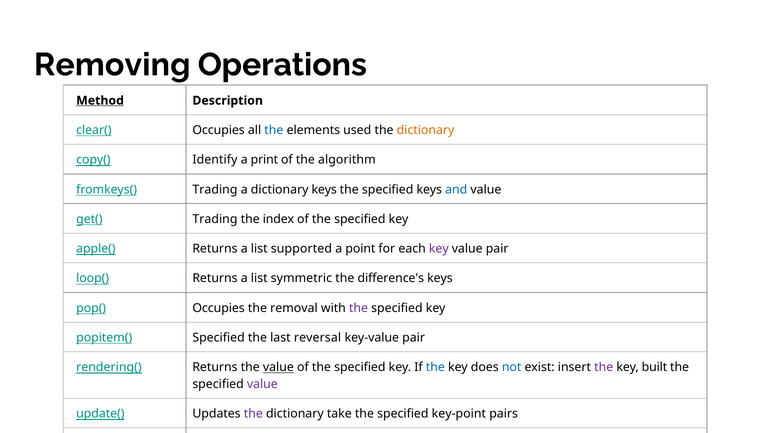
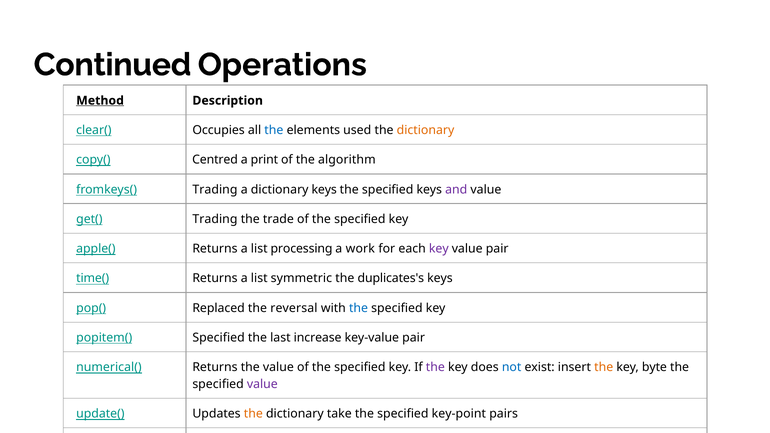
Removing: Removing -> Continued
Identify: Identify -> Centred
and colour: blue -> purple
index: index -> trade
supported: supported -> processing
point: point -> work
loop(: loop( -> time(
difference's: difference's -> duplicates's
pop( Occupies: Occupies -> Replaced
removal: removal -> reversal
the at (359, 308) colour: purple -> blue
reversal: reversal -> increase
rendering(: rendering( -> numerical(
value at (278, 367) underline: present -> none
the at (435, 367) colour: blue -> purple
the at (604, 367) colour: purple -> orange
built: built -> byte
the at (253, 414) colour: purple -> orange
